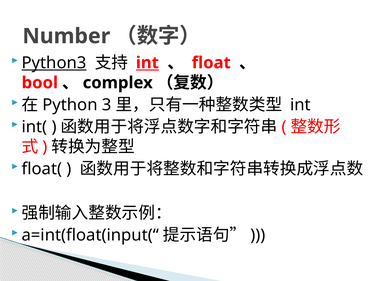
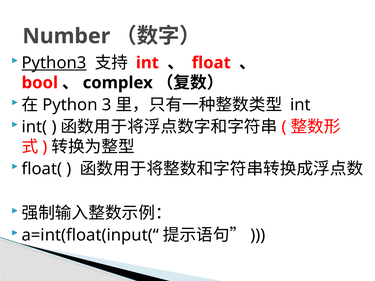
int at (147, 63) underline: present -> none
